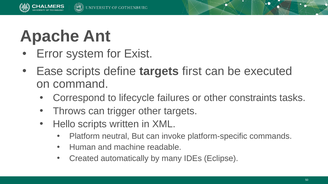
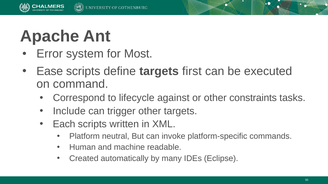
Exist: Exist -> Most
failures: failures -> against
Throws: Throws -> Include
Hello: Hello -> Each
